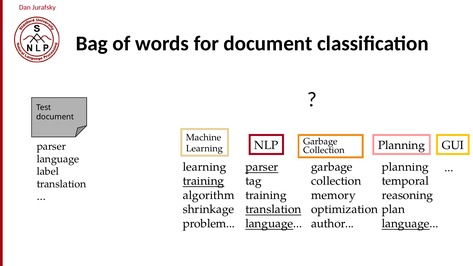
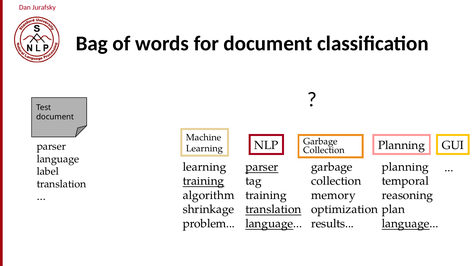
author: author -> results
